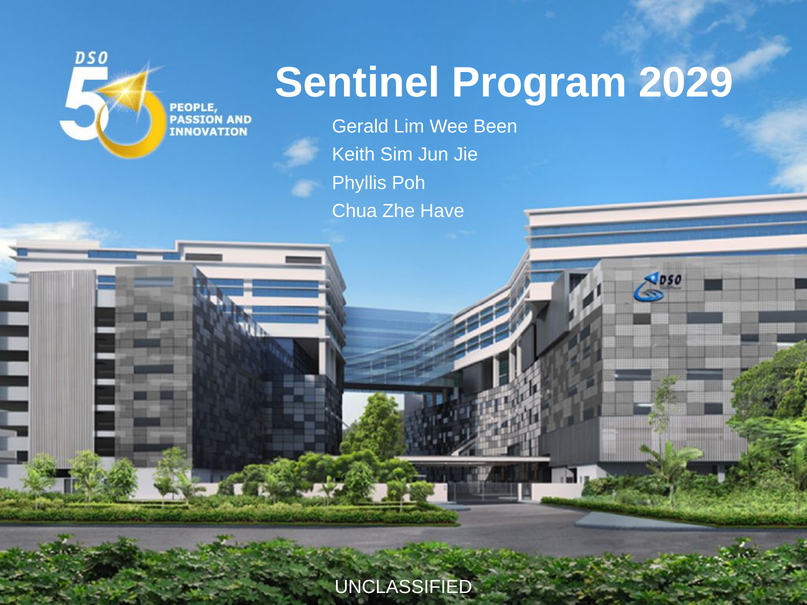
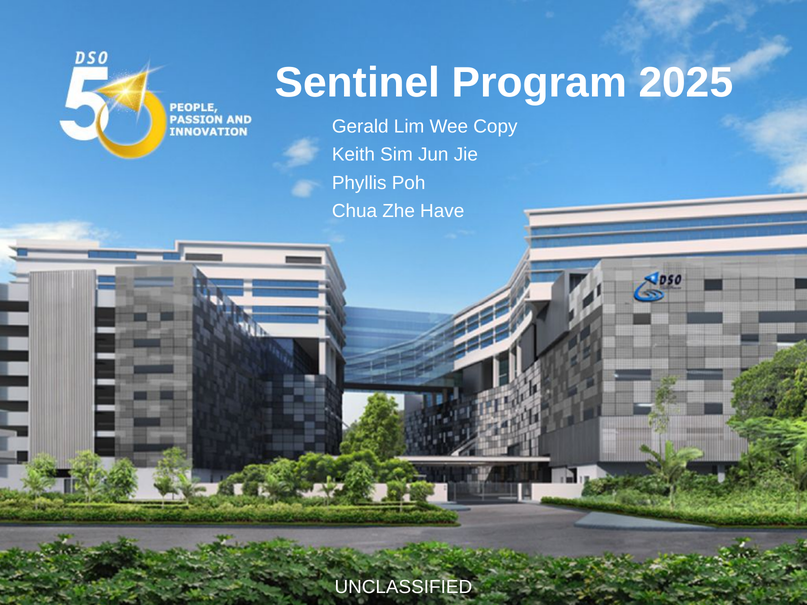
2029: 2029 -> 2025
Been: Been -> Copy
